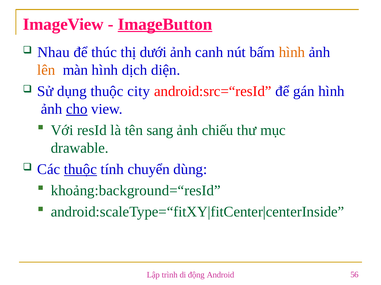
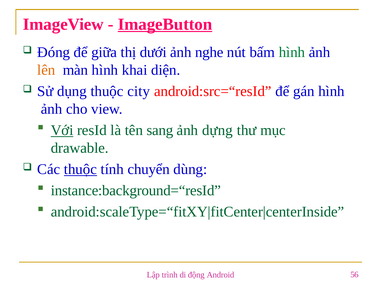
Nhau: Nhau -> Đóng
thúc: thúc -> giữa
canh: canh -> nghe
hình at (292, 52) colour: orange -> green
dịch: dịch -> khai
cho underline: present -> none
Với underline: none -> present
chiếu: chiếu -> dựng
khoảng:background=“resId: khoảng:background=“resId -> instance:background=“resId
